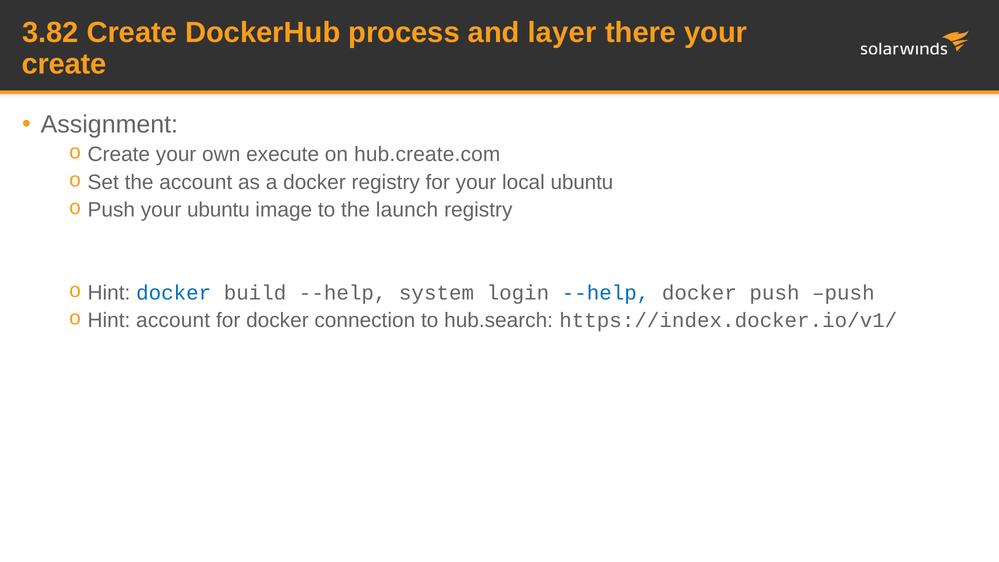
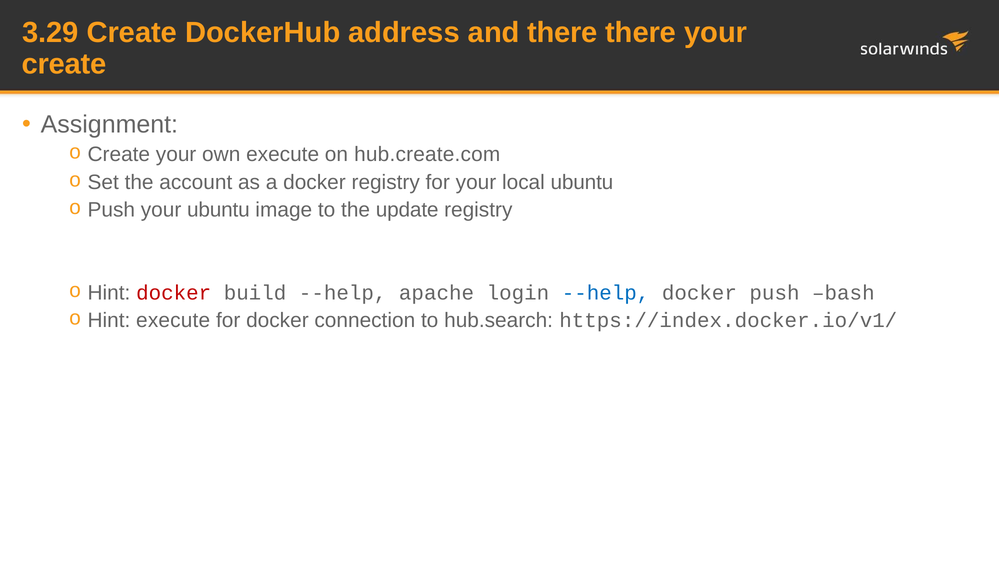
3.82: 3.82 -> 3.29
process: process -> address
and layer: layer -> there
launch: launch -> update
docker at (174, 293) colour: blue -> red
system: system -> apache
push push: push -> bash
Hint account: account -> execute
